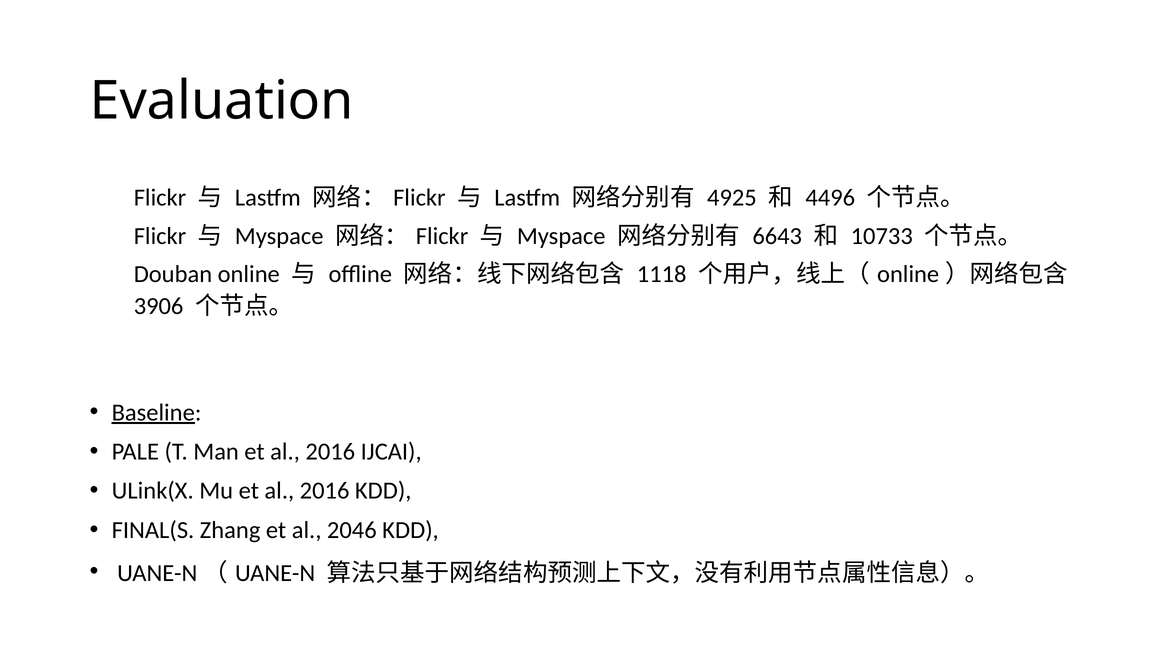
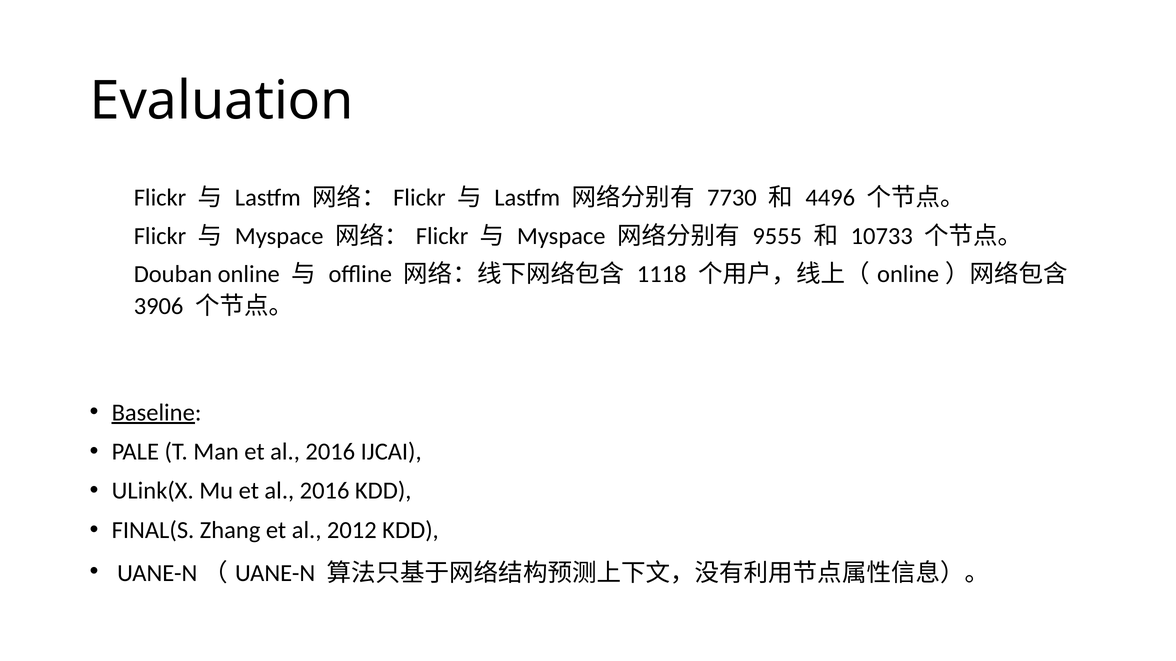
4925: 4925 -> 7730
6643: 6643 -> 9555
2046: 2046 -> 2012
